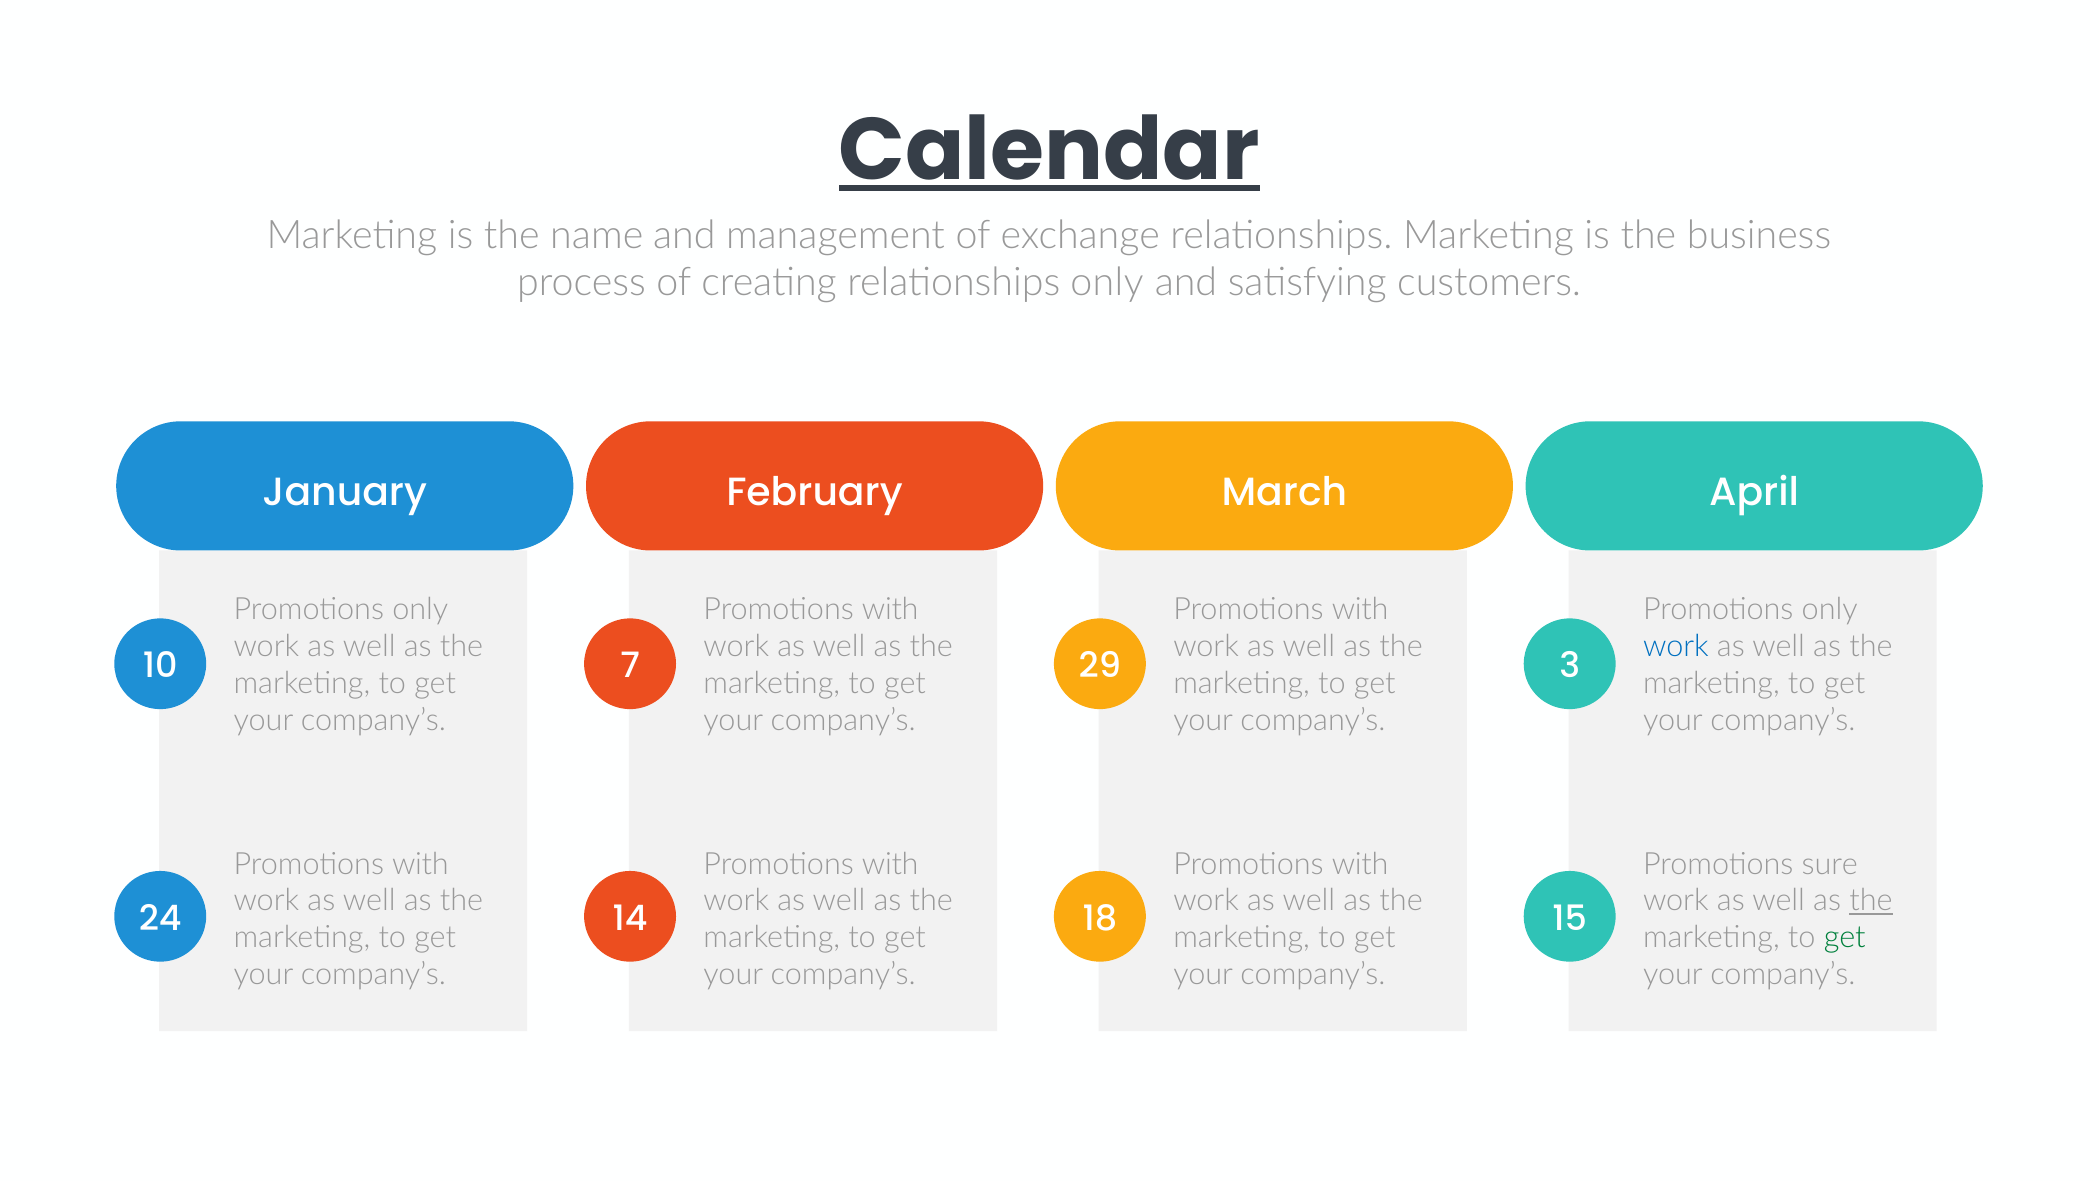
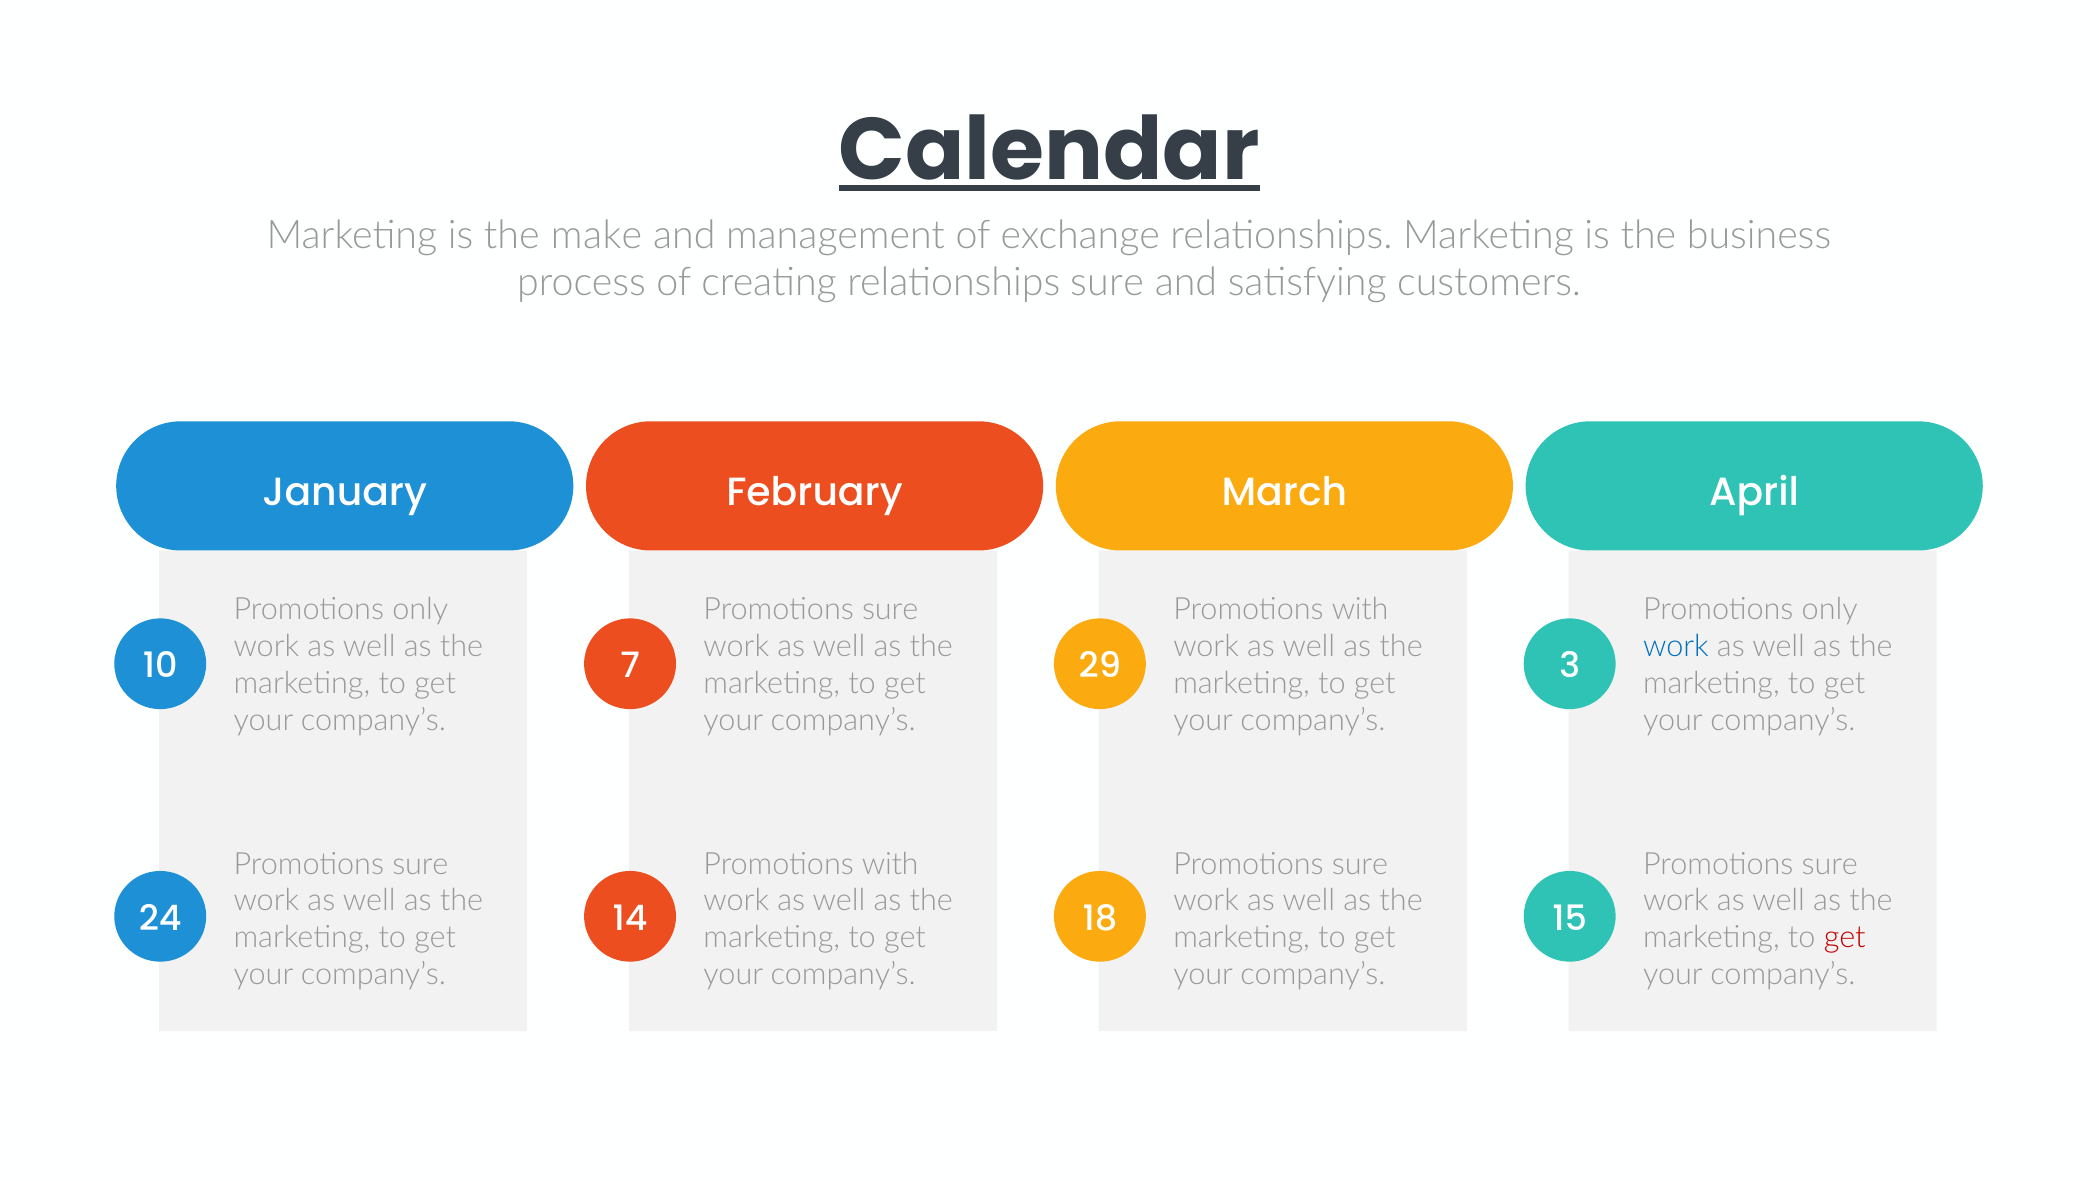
name: name -> make
relationships only: only -> sure
with at (890, 610): with -> sure
with at (420, 864): with -> sure
with at (1360, 864): with -> sure
the at (1871, 901) underline: present -> none
get at (1845, 938) colour: green -> red
